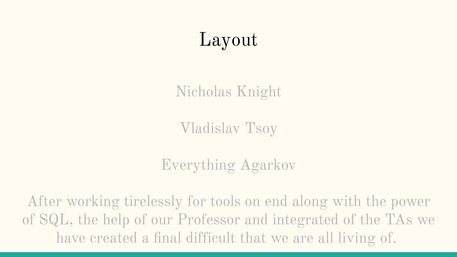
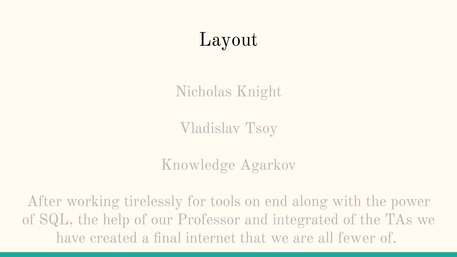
Everything: Everything -> Knowledge
difficult: difficult -> internet
living: living -> fewer
